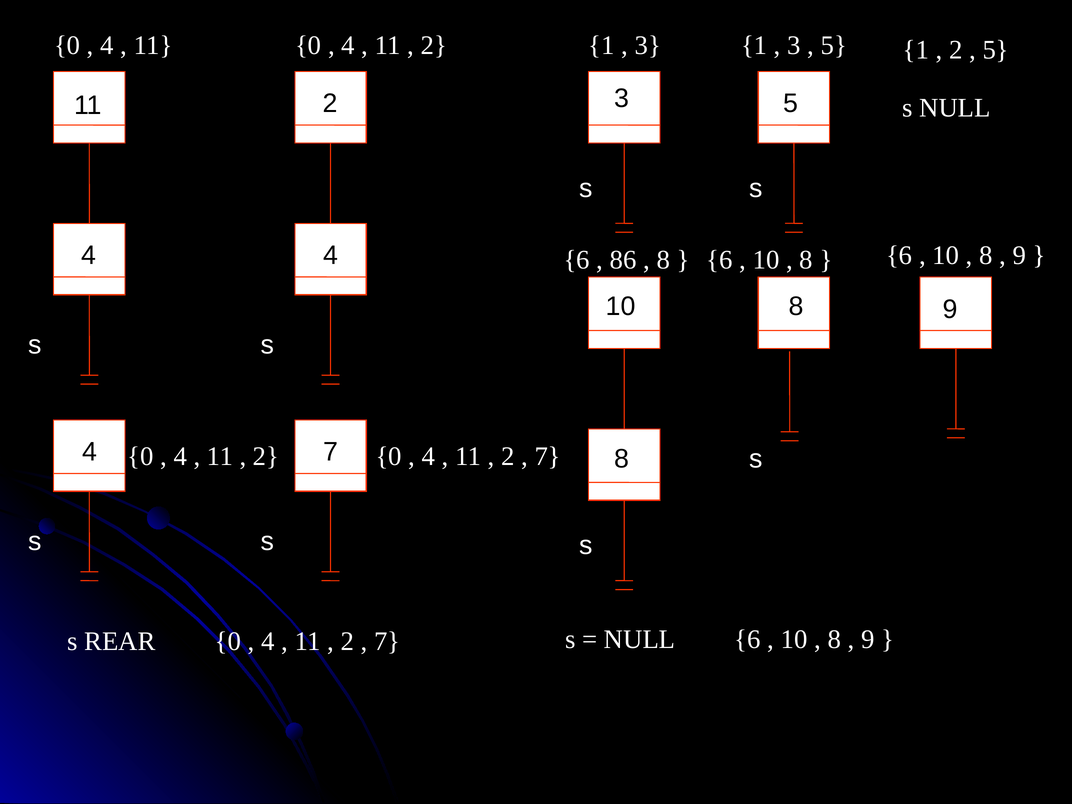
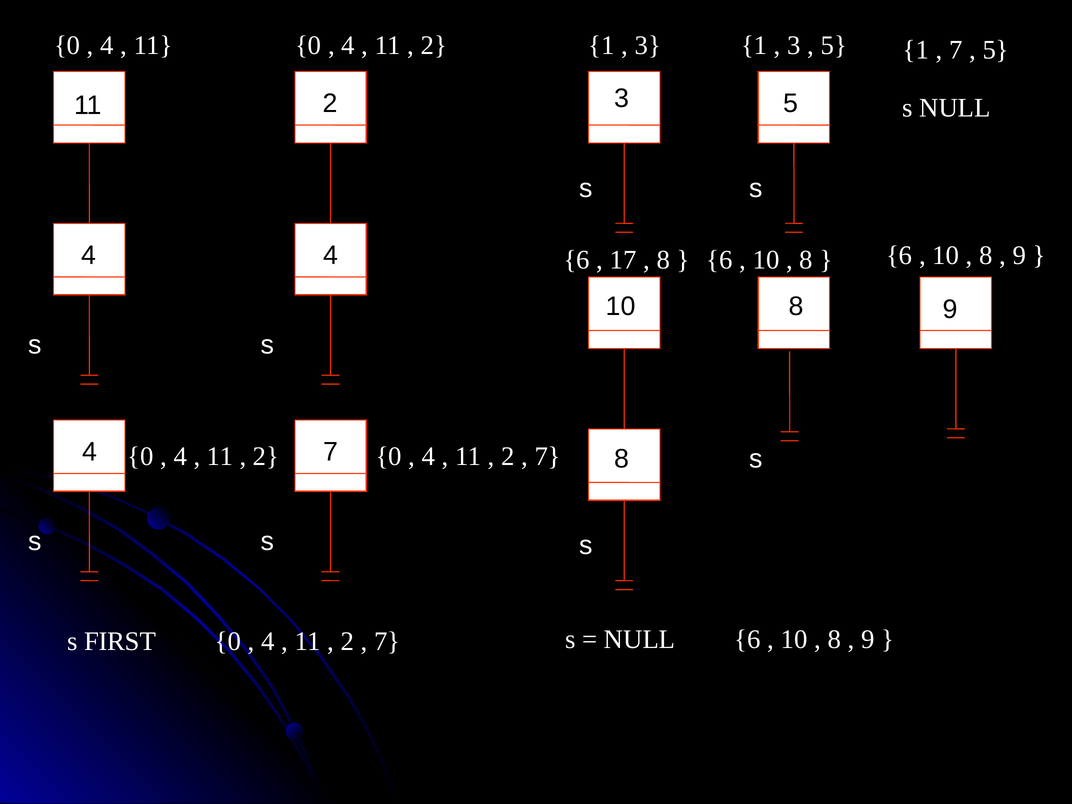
2 at (956, 50): 2 -> 7
86: 86 -> 17
REAR: REAR -> FIRST
